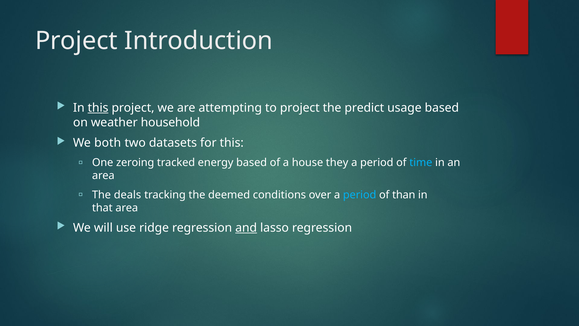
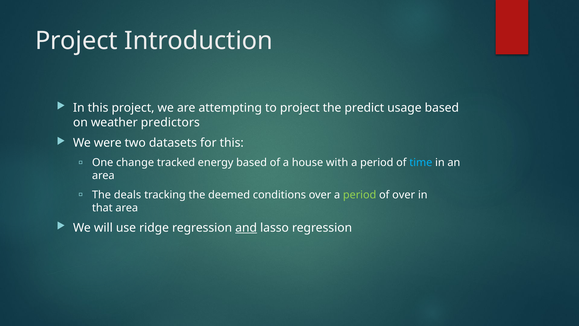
this at (98, 108) underline: present -> none
household: household -> predictors
both: both -> were
zeroing: zeroing -> change
they: they -> with
period at (360, 195) colour: light blue -> light green
of than: than -> over
